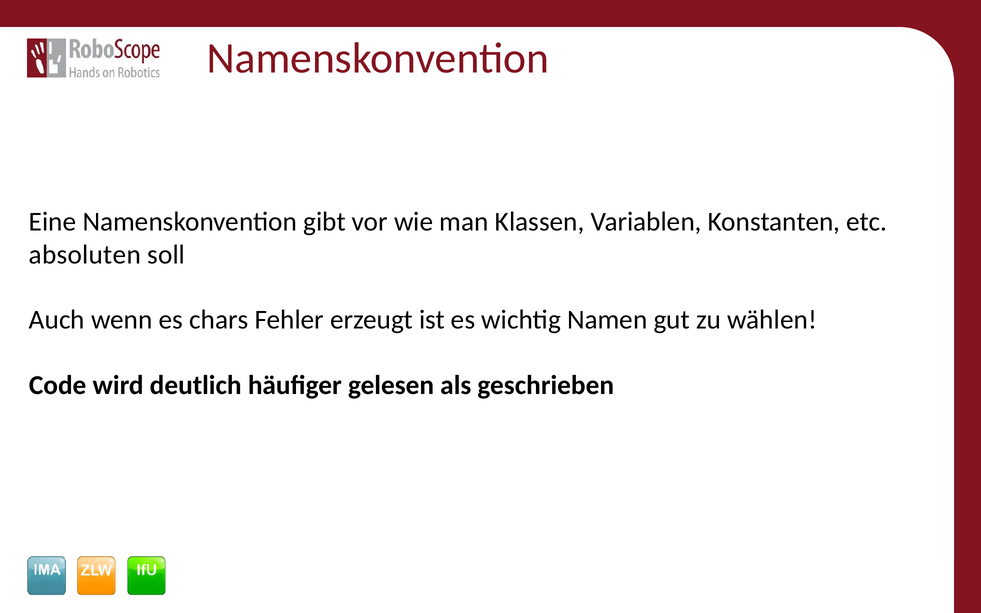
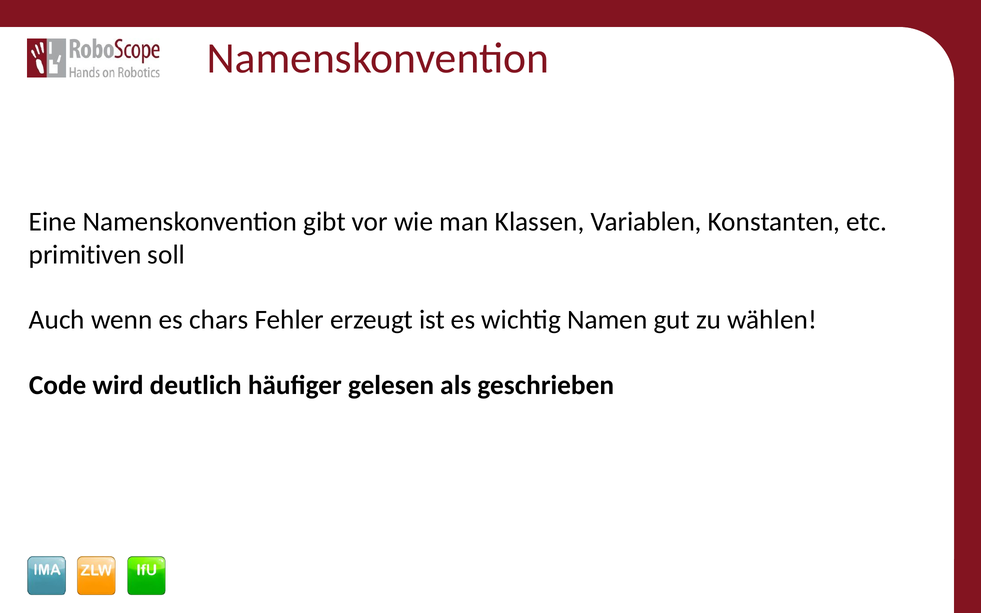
absoluten: absoluten -> primitiven
